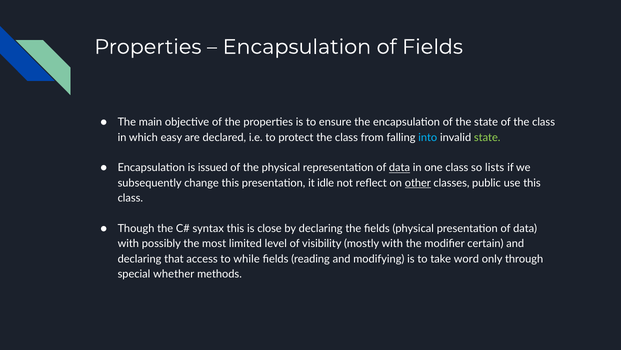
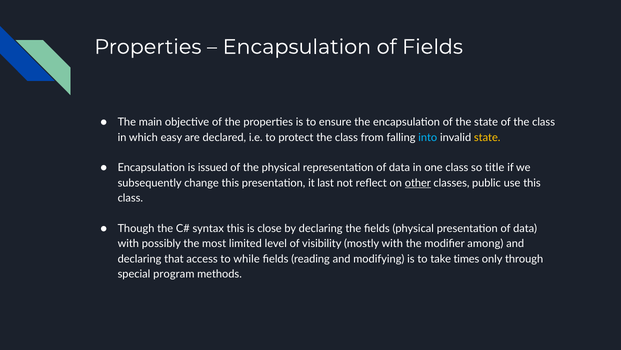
state at (487, 137) colour: light green -> yellow
data at (399, 168) underline: present -> none
lists: lists -> title
idle: idle -> last
certain: certain -> among
word: word -> times
whether: whether -> program
